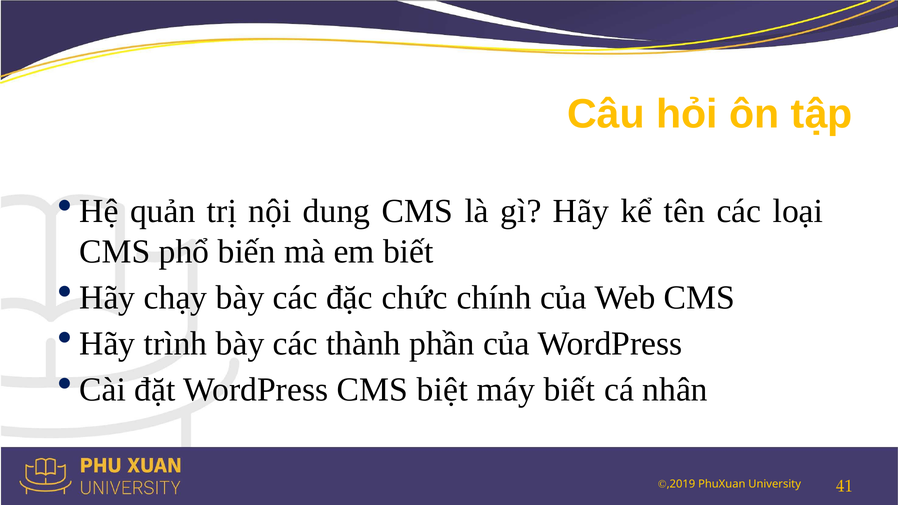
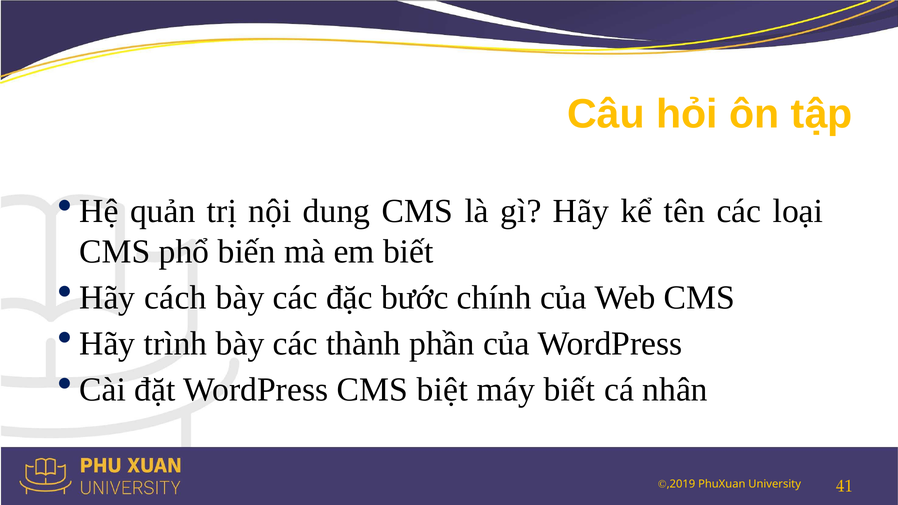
chạy: chạy -> cách
chức: chức -> bước
